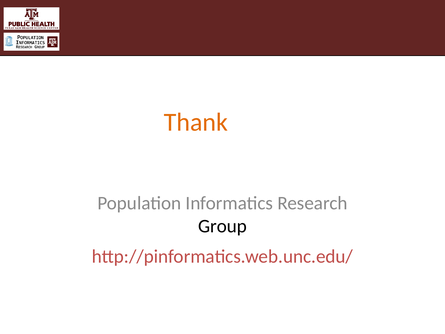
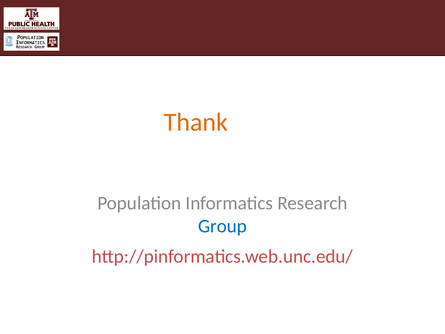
Group colour: black -> blue
